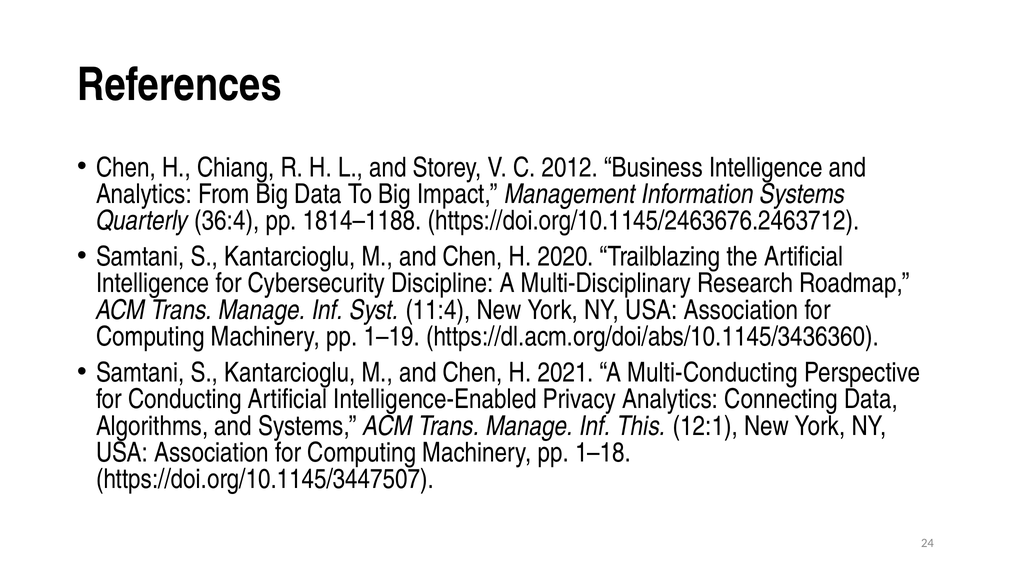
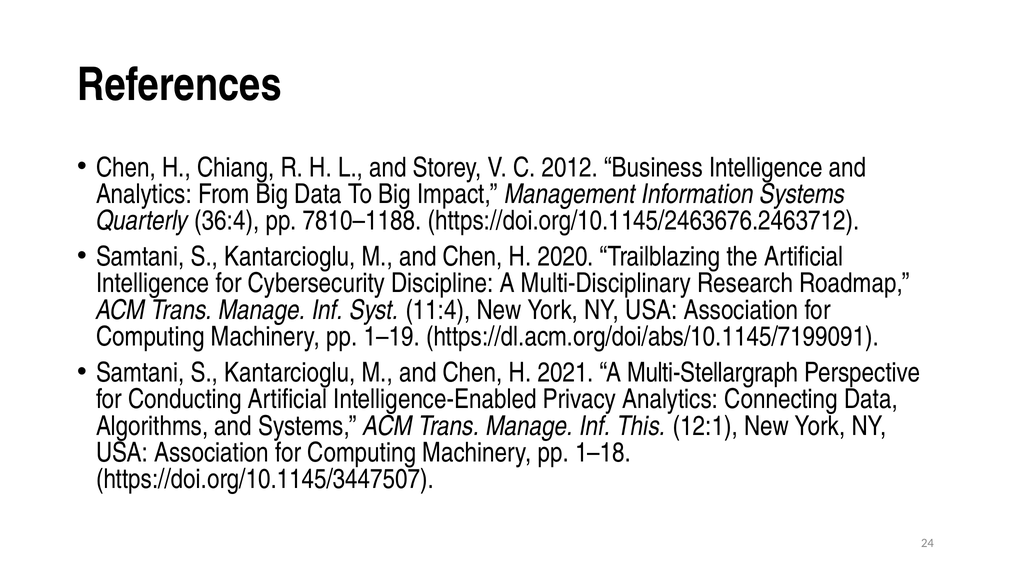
1814–1188: 1814–1188 -> 7810–1188
https://dl.acm.org/doi/abs/10.1145/3436360: https://dl.acm.org/doi/abs/10.1145/3436360 -> https://dl.acm.org/doi/abs/10.1145/7199091
Multi-Conducting: Multi-Conducting -> Multi-Stellargraph
